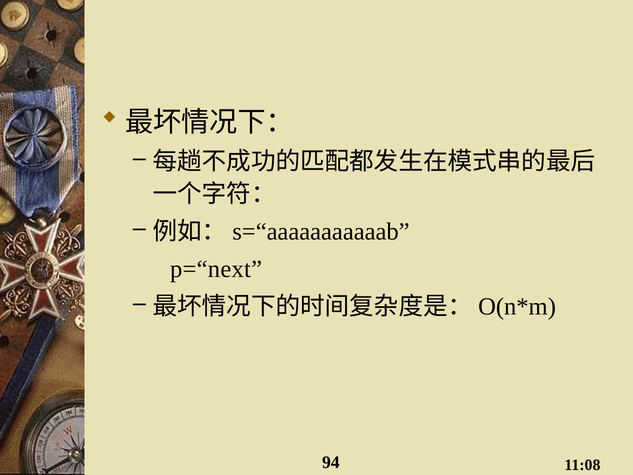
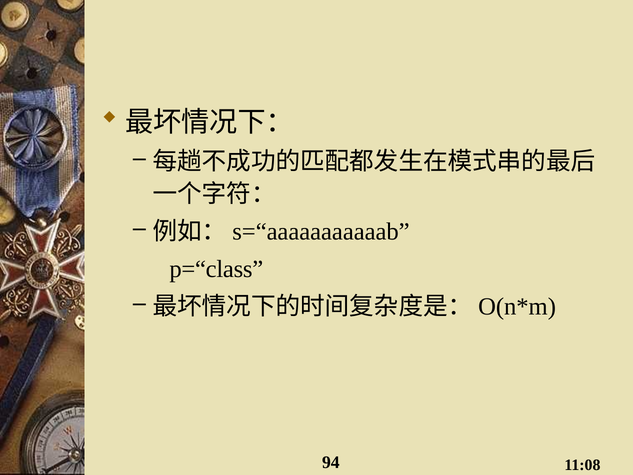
p=“next: p=“next -> p=“class
